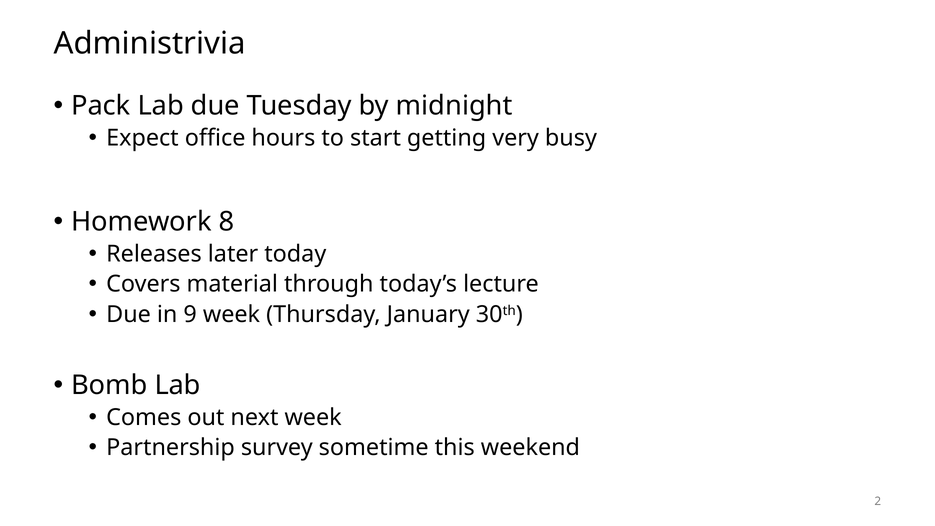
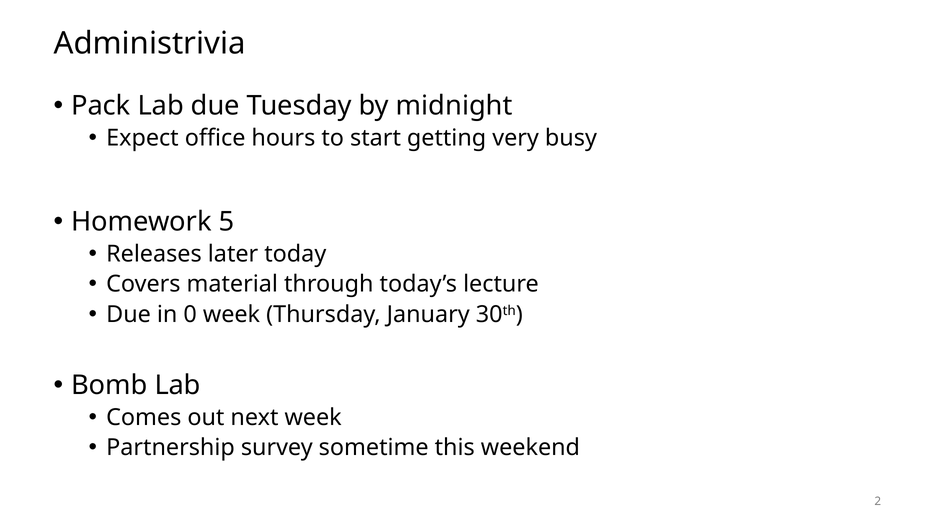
8: 8 -> 5
9: 9 -> 0
